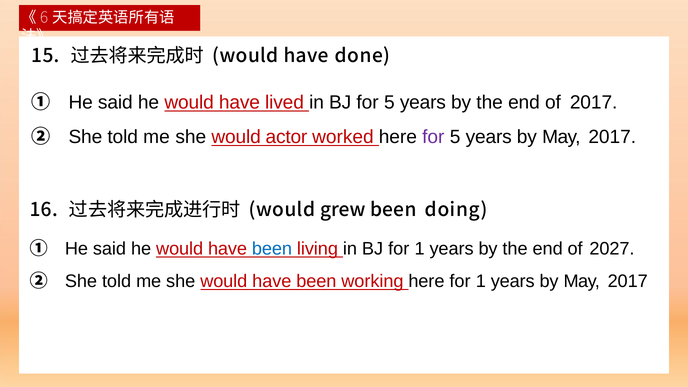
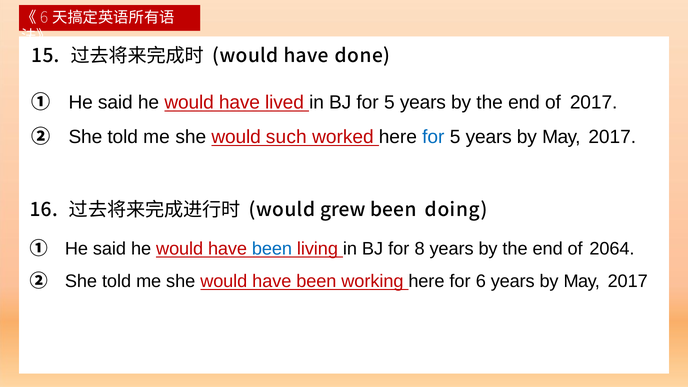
actor: actor -> such
for at (433, 137) colour: purple -> blue
BJ for 1: 1 -> 8
2027: 2027 -> 2064
here for 1: 1 -> 6
